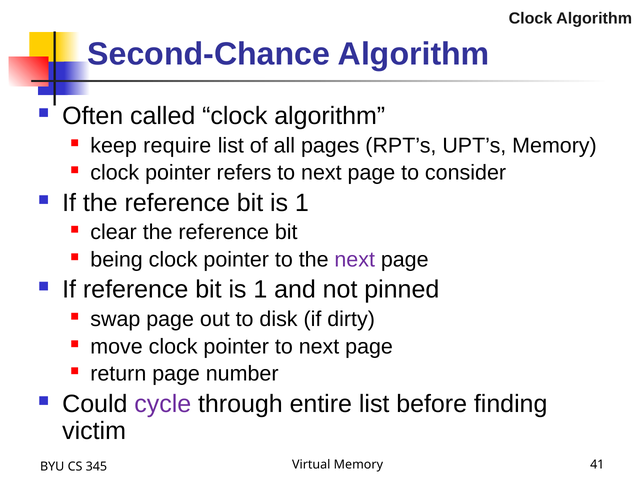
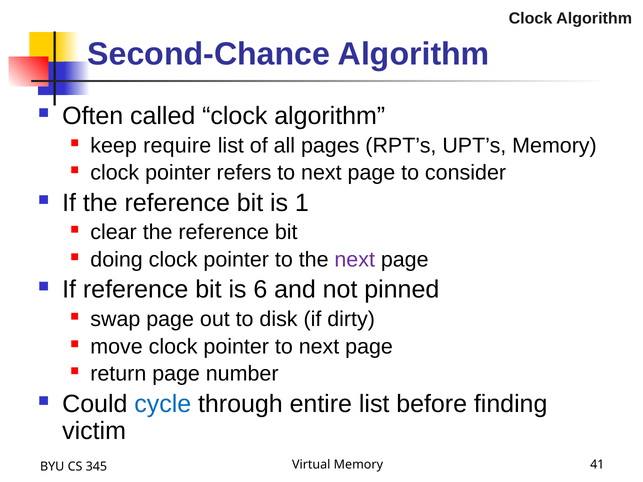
being: being -> doing
1 at (260, 290): 1 -> 6
cycle colour: purple -> blue
